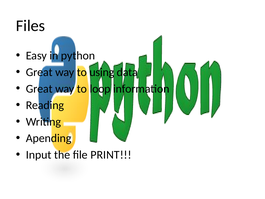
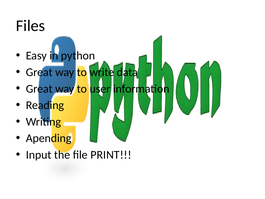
using: using -> write
loop: loop -> user
